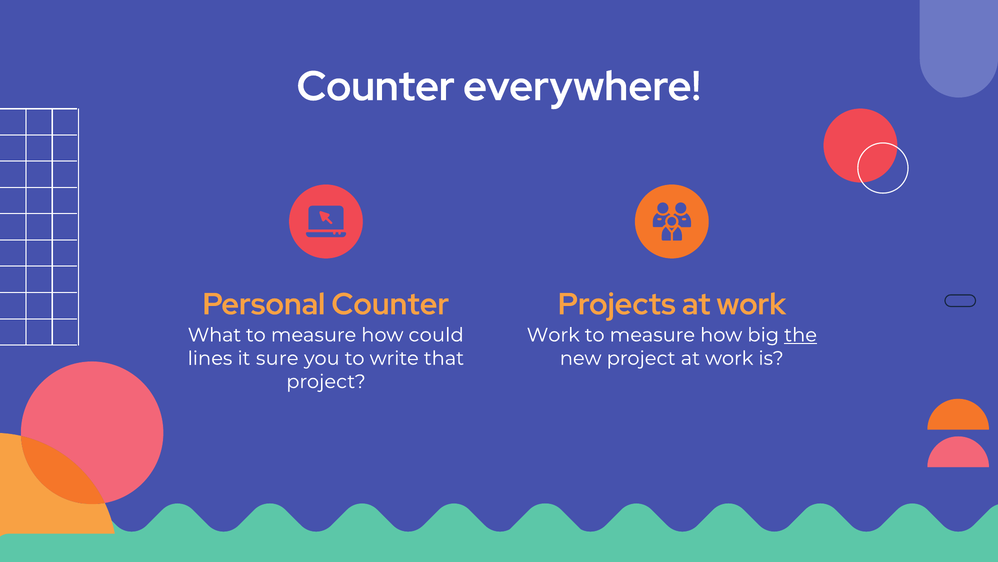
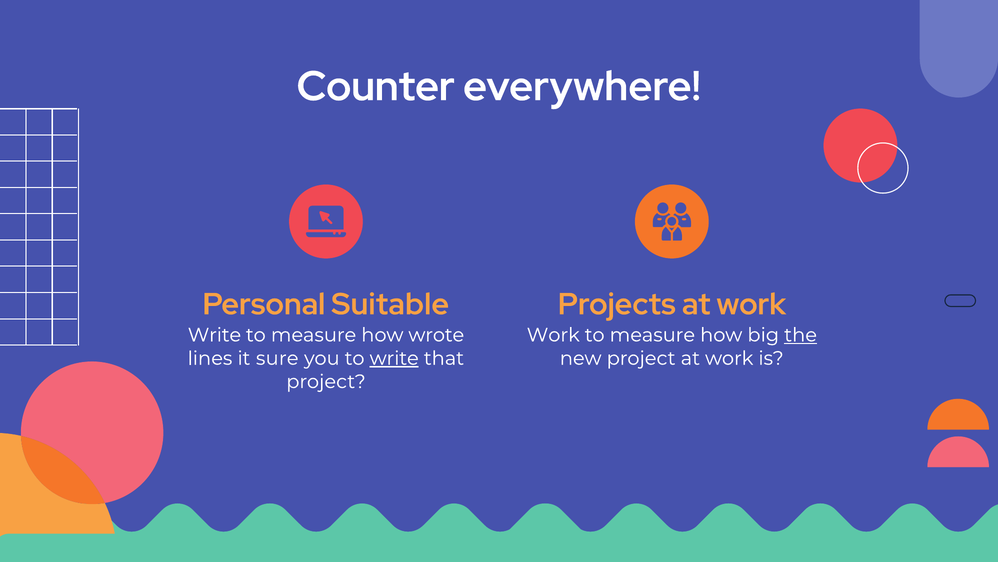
Personal Counter: Counter -> Suitable
What at (214, 335): What -> Write
could: could -> wrote
write at (394, 358) underline: none -> present
